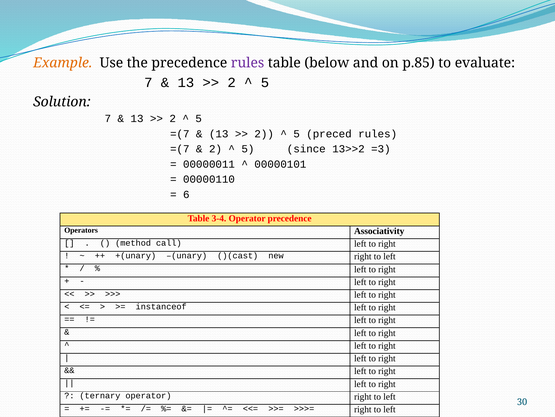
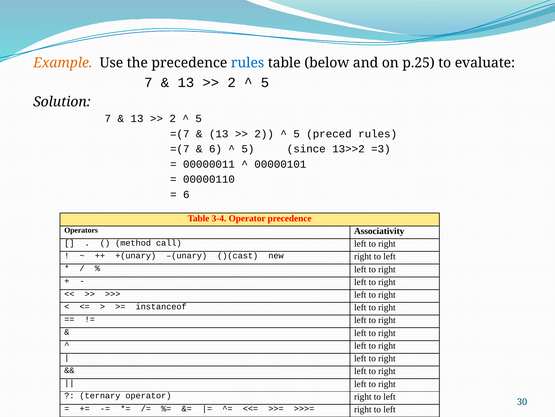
rules at (248, 63) colour: purple -> blue
p.85: p.85 -> p.25
2 at (215, 149): 2 -> 6
